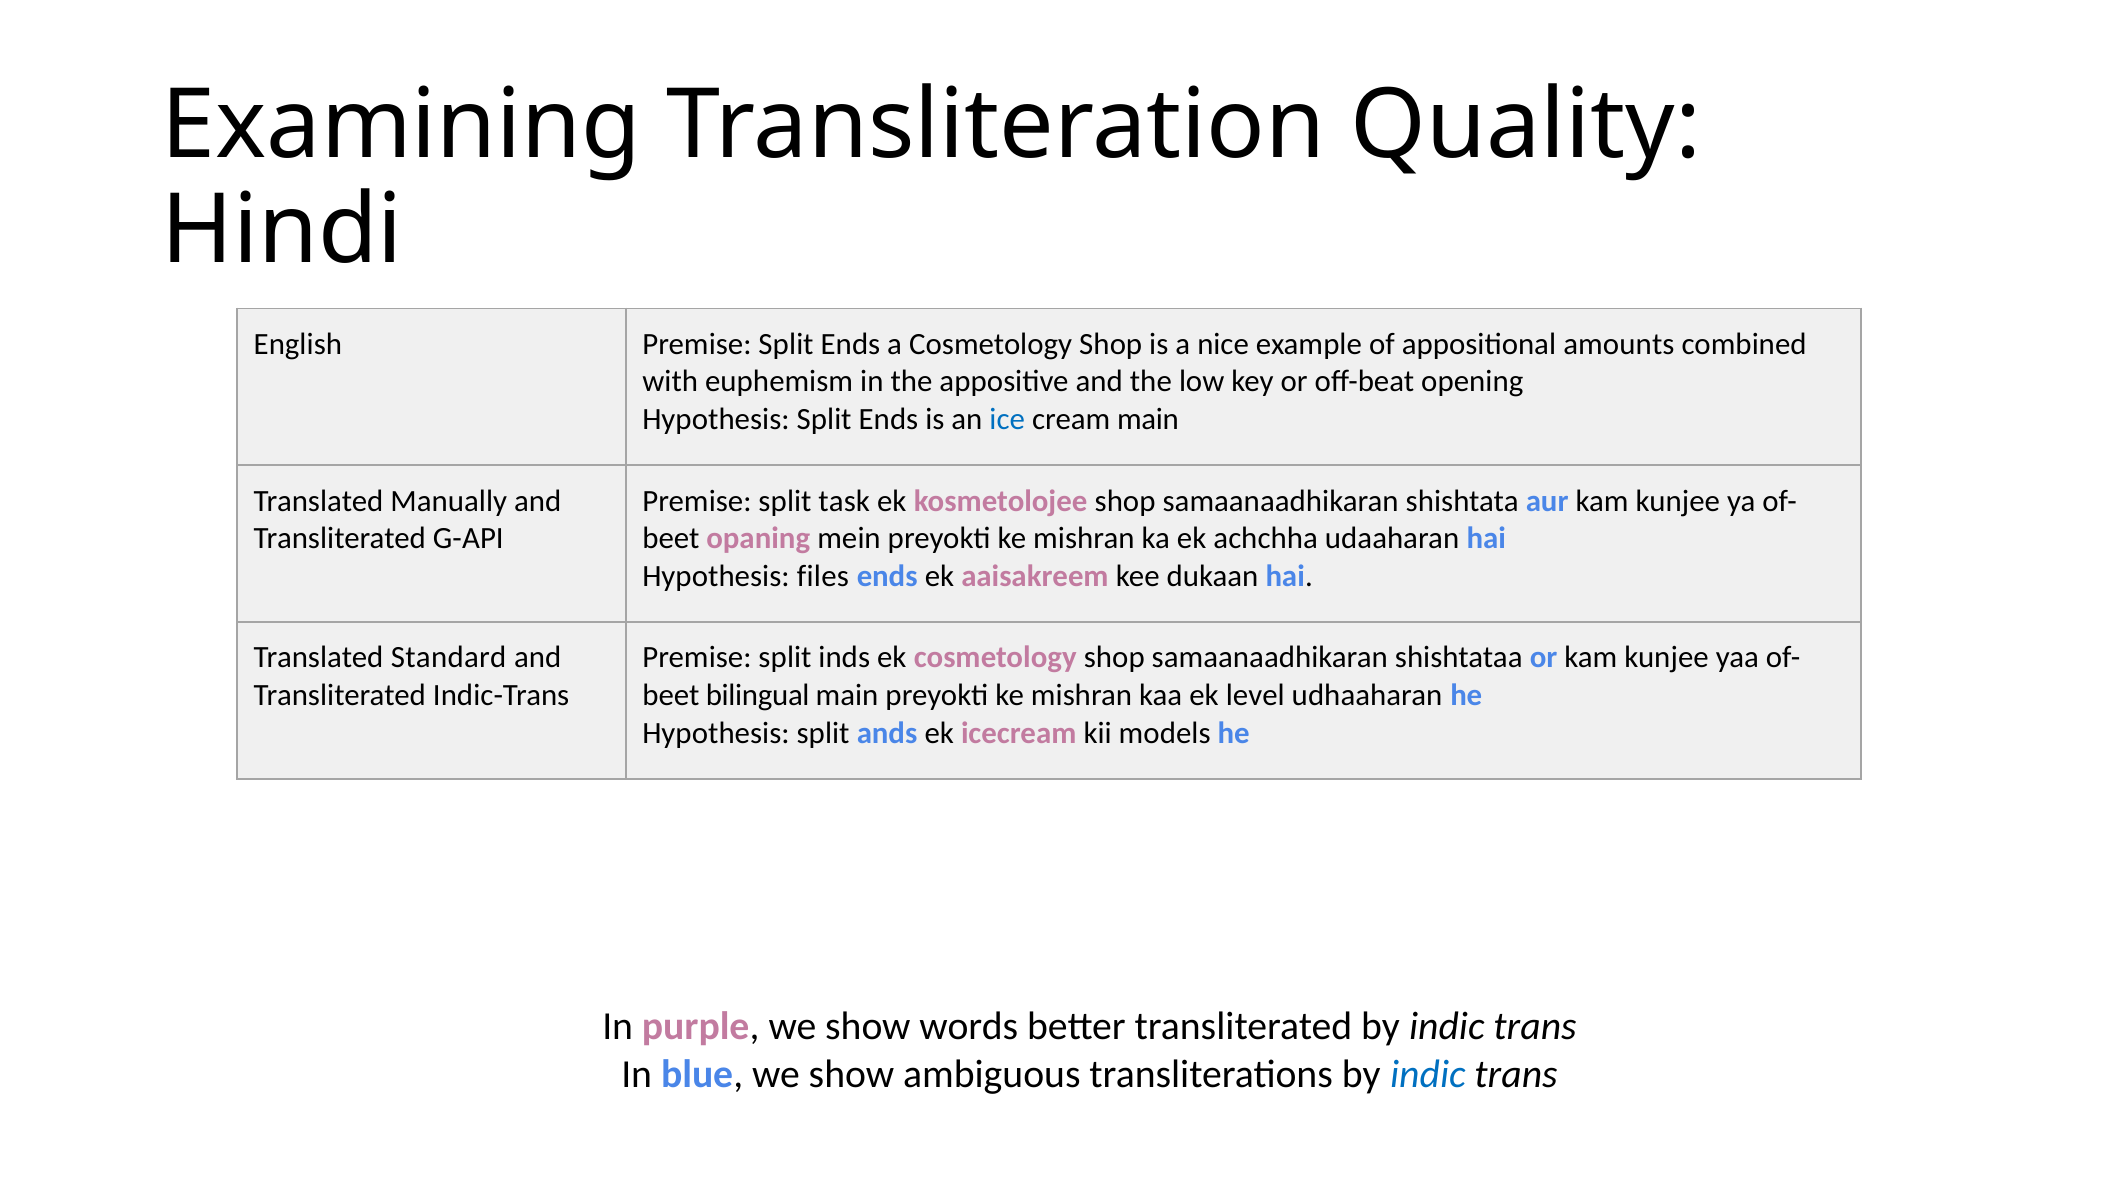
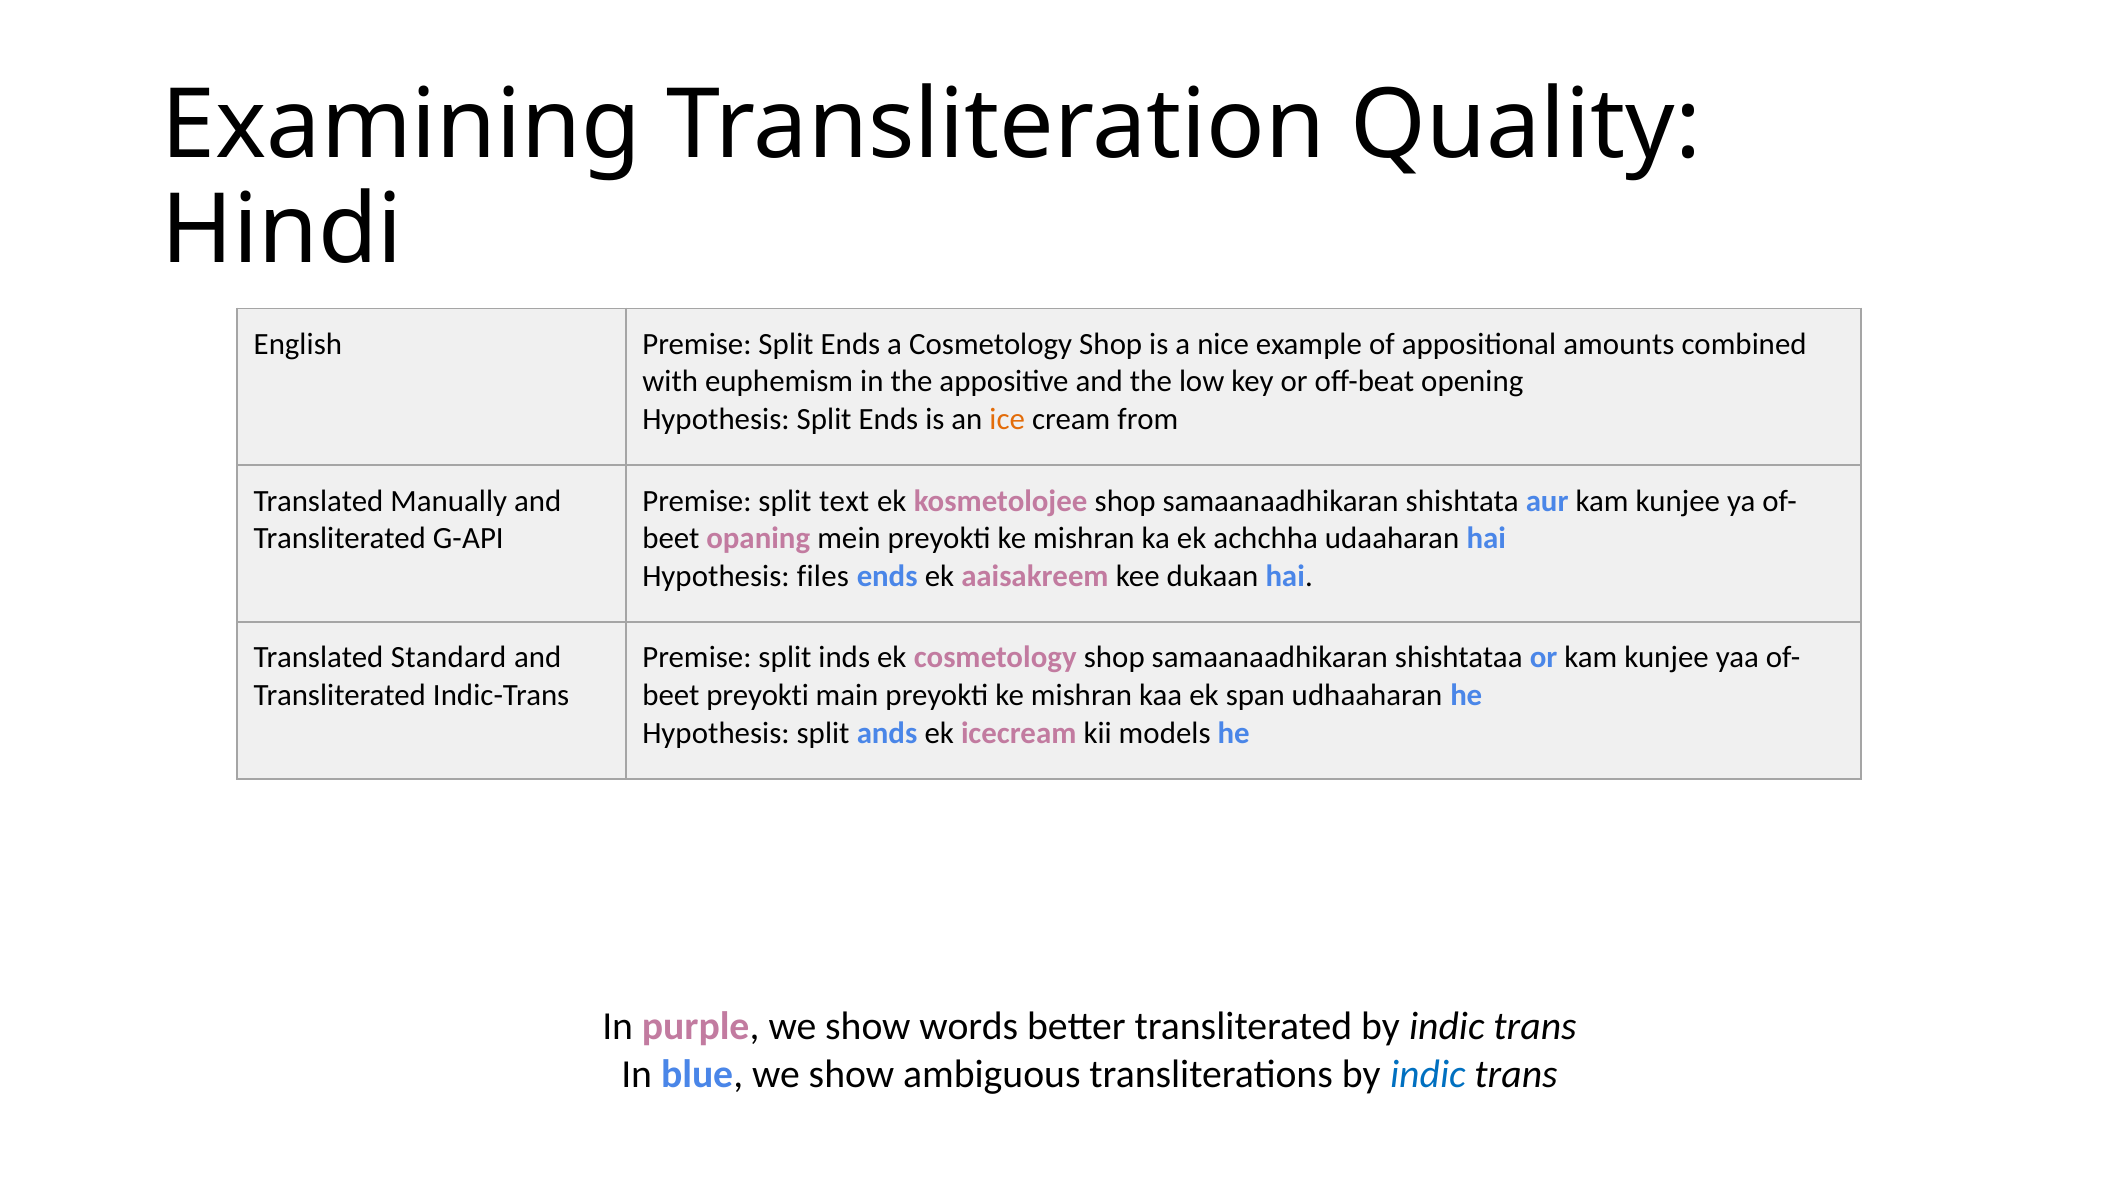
ice colour: blue -> orange
cream main: main -> from
task: task -> text
bilingual at (758, 695): bilingual -> preyokti
level: level -> span
